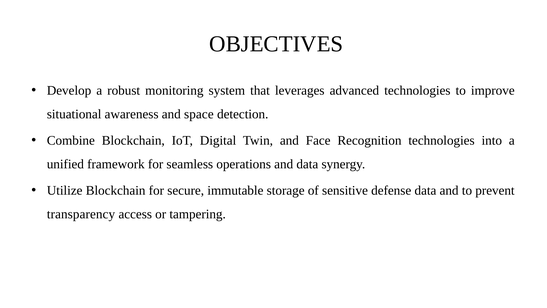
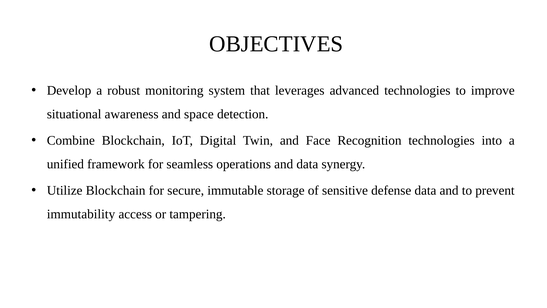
transparency: transparency -> immutability
